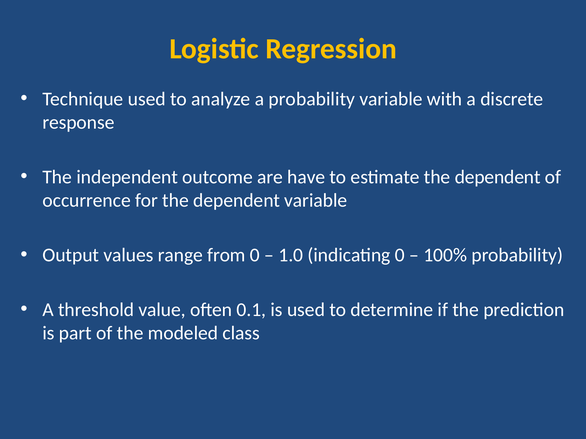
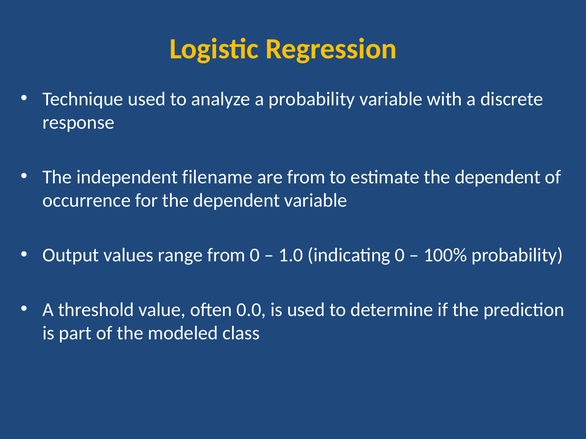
outcome: outcome -> filename
are have: have -> from
0.1: 0.1 -> 0.0
